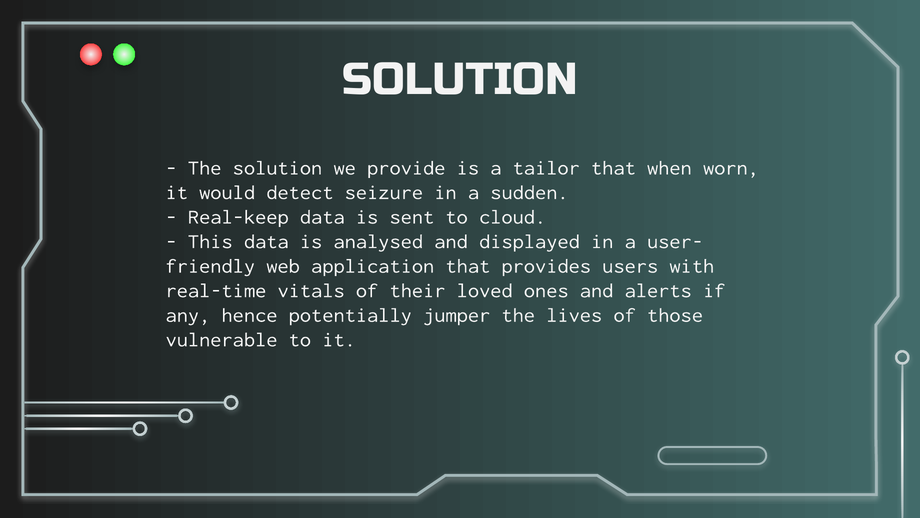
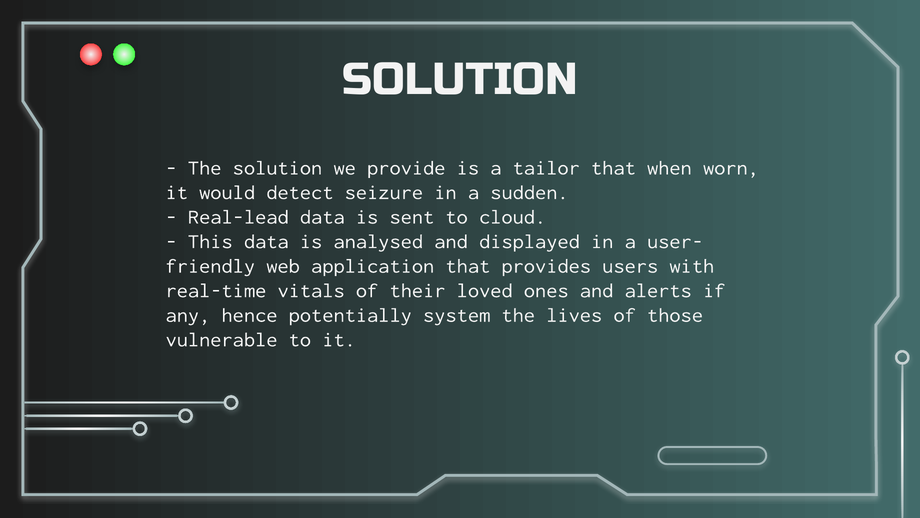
Real-keep: Real-keep -> Real-lead
jumper: jumper -> system
